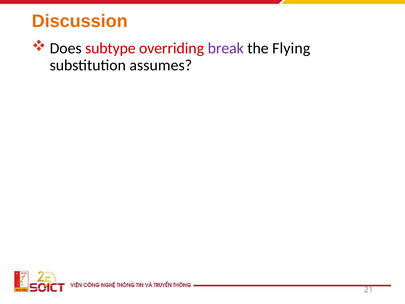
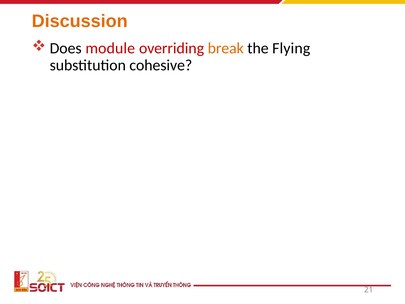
subtype: subtype -> module
break colour: purple -> orange
assumes: assumes -> cohesive
